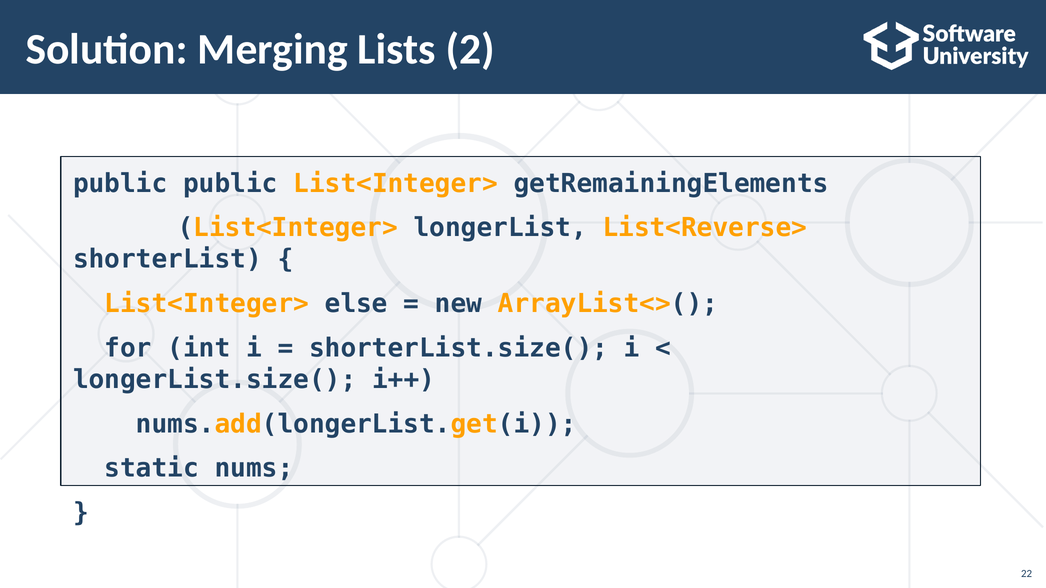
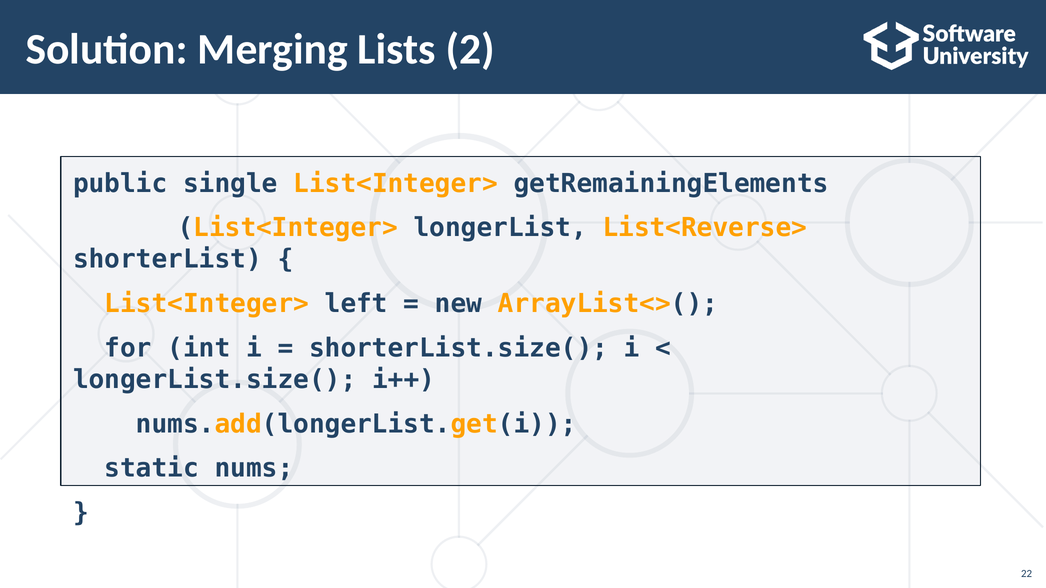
public public: public -> single
else: else -> left
